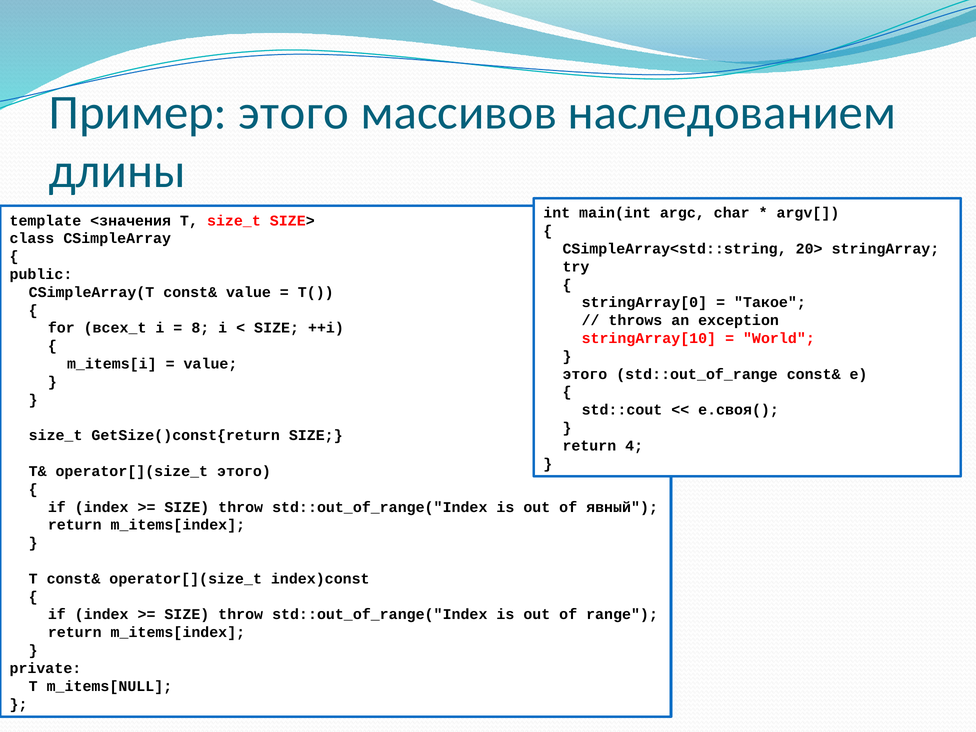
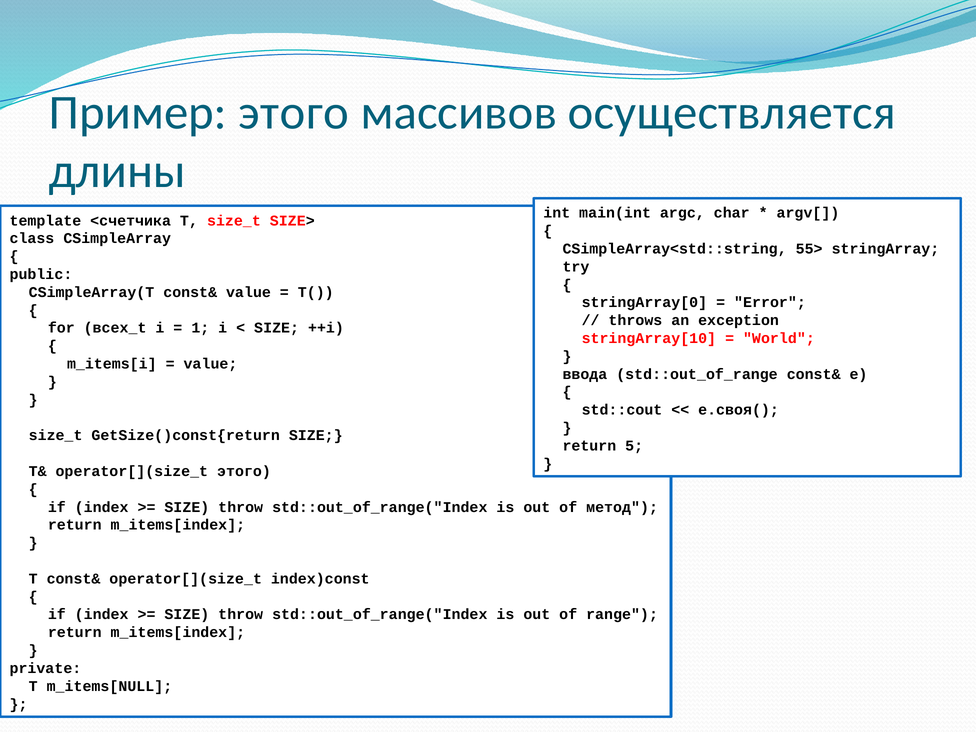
наследованием: наследованием -> осуществляется
<значения: <значения -> <счетчика
20>: 20> -> 55>
Такое: Такое -> Error
8: 8 -> 1
этого at (585, 374): этого -> ввода
4: 4 -> 5
явный: явный -> метод
